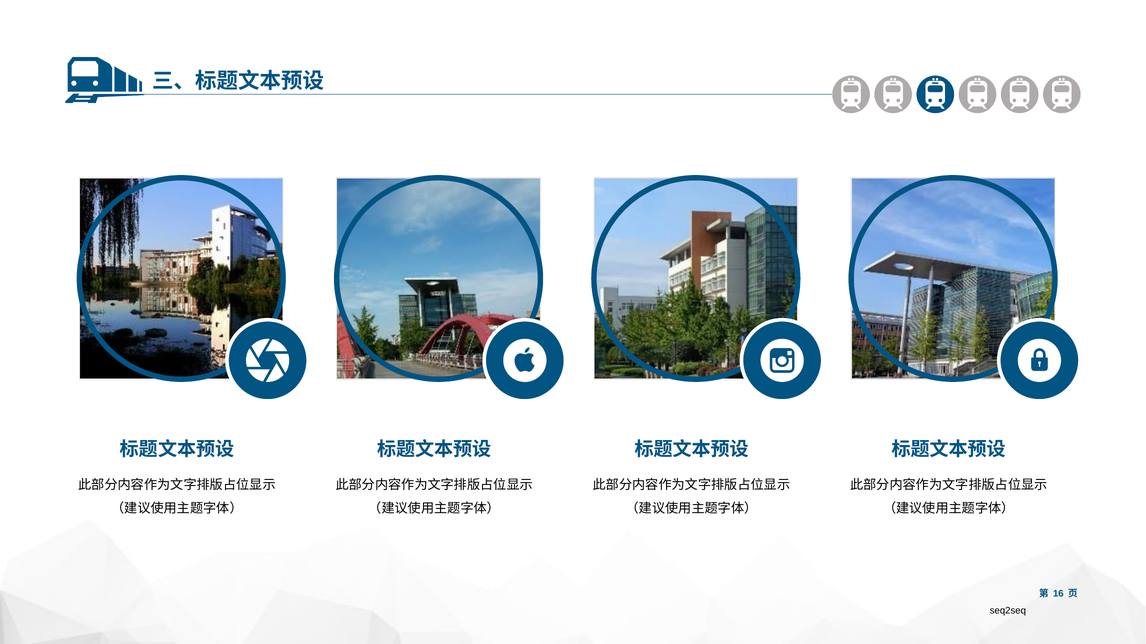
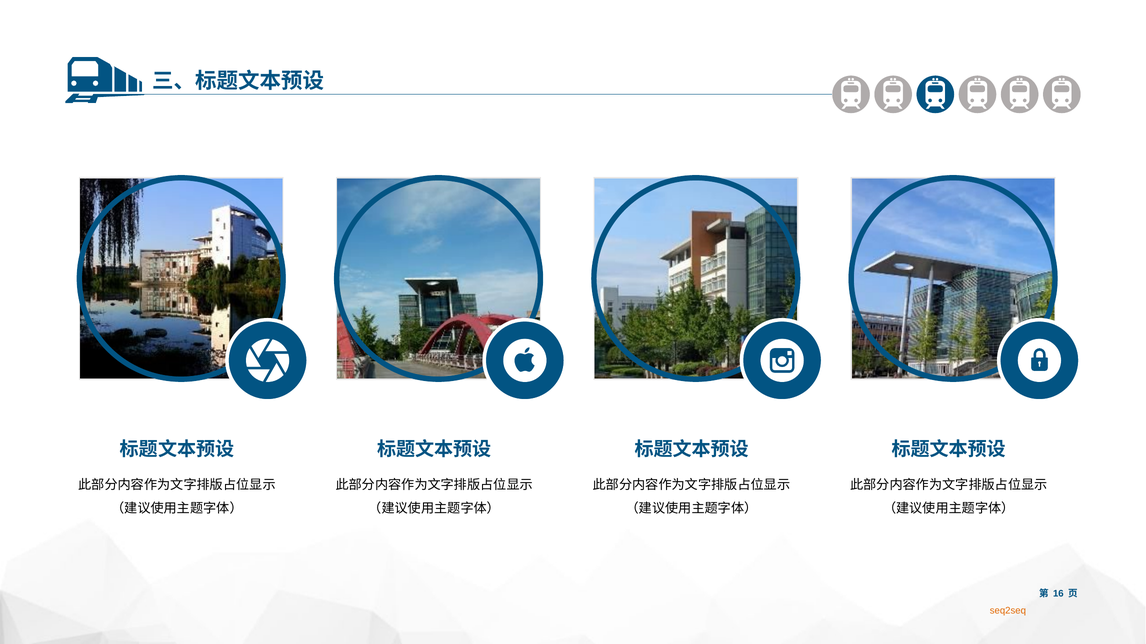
seq2seq colour: black -> orange
